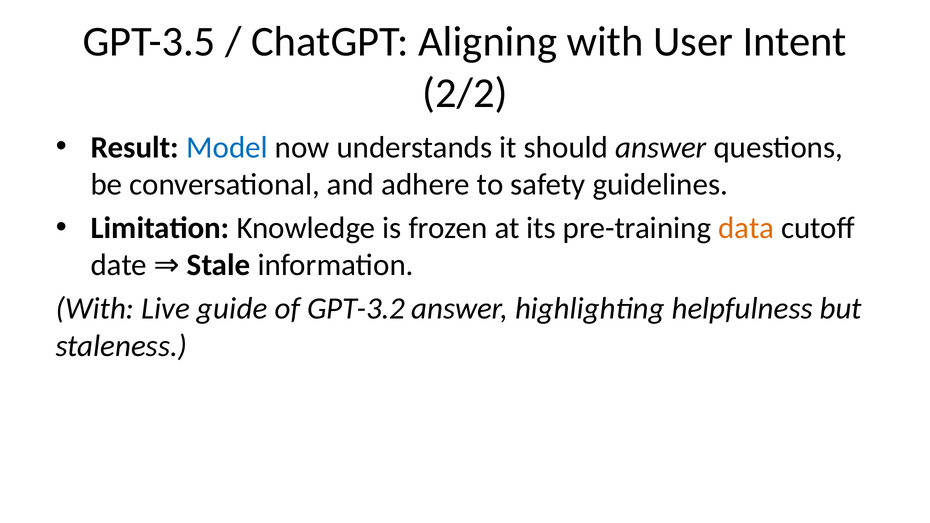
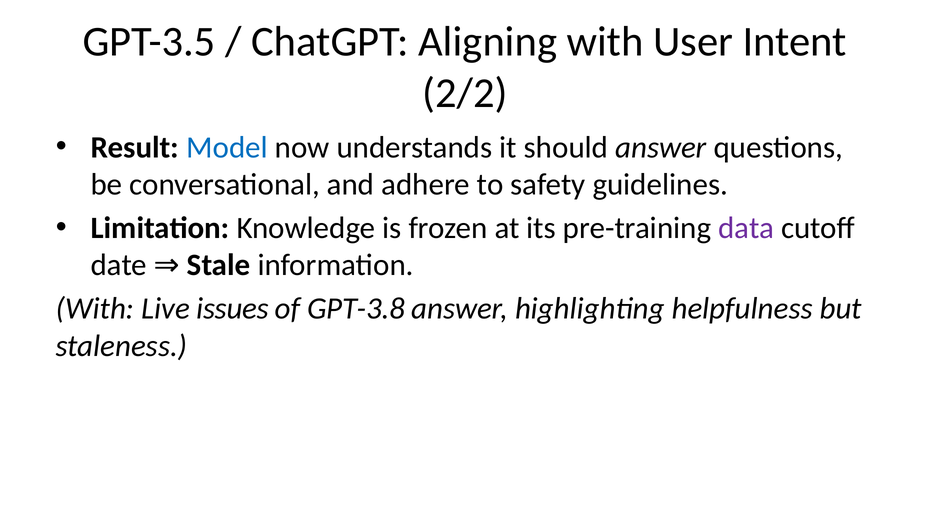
data colour: orange -> purple
guide: guide -> issues
GPT-3.2: GPT-3.2 -> GPT-3.8
